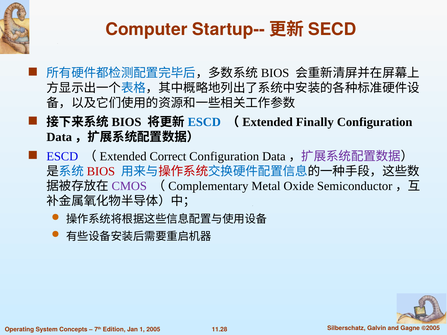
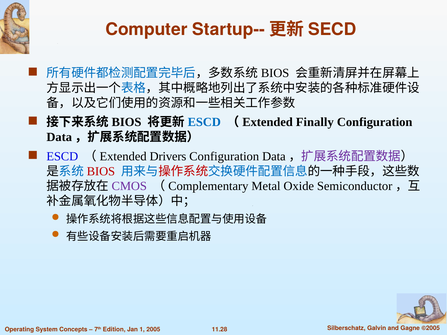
Correct: Correct -> Drivers
